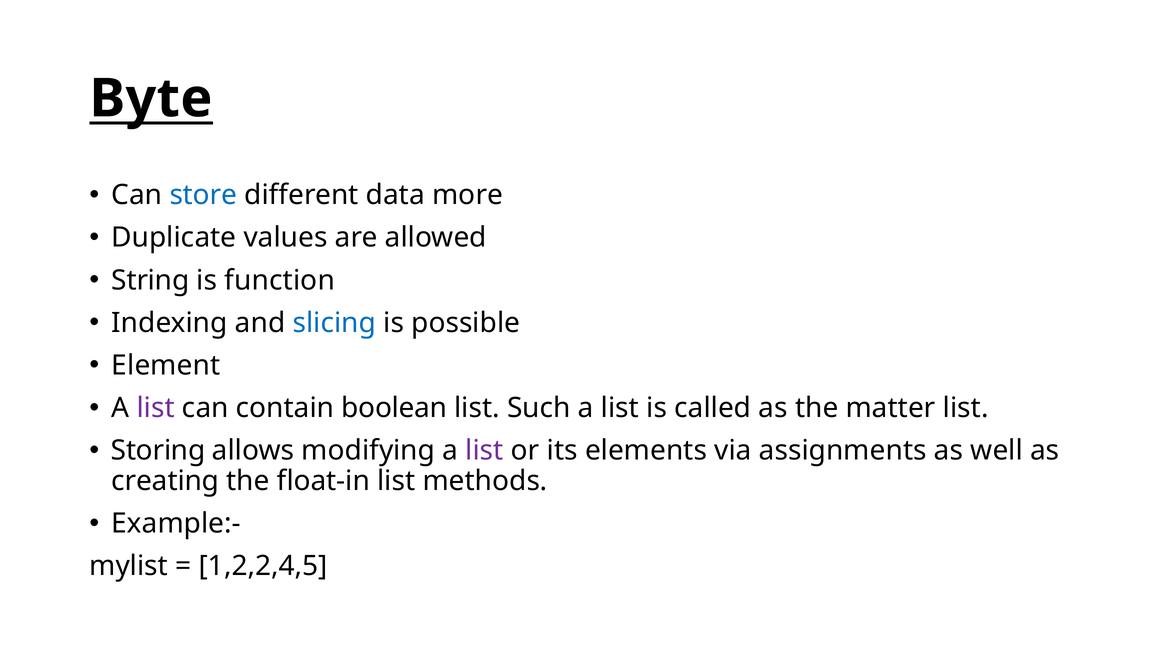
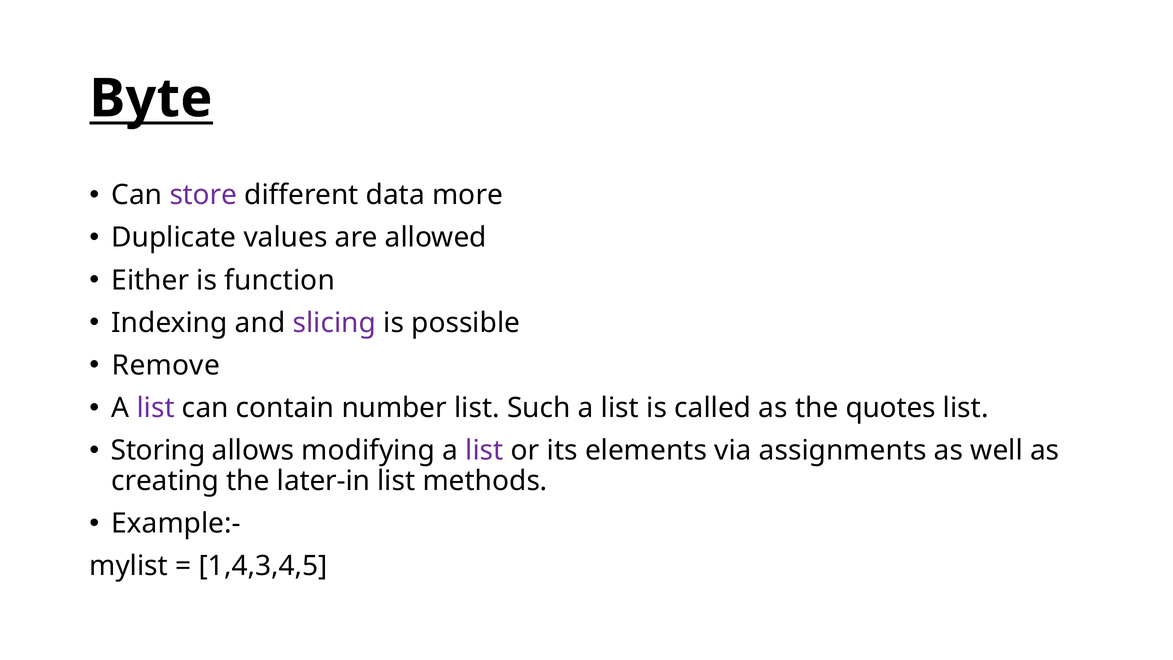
store colour: blue -> purple
String: String -> Either
slicing colour: blue -> purple
Element: Element -> Remove
boolean: boolean -> number
matter: matter -> quotes
float-in: float-in -> later-in
1,2,2,4,5: 1,2,2,4,5 -> 1,4,3,4,5
